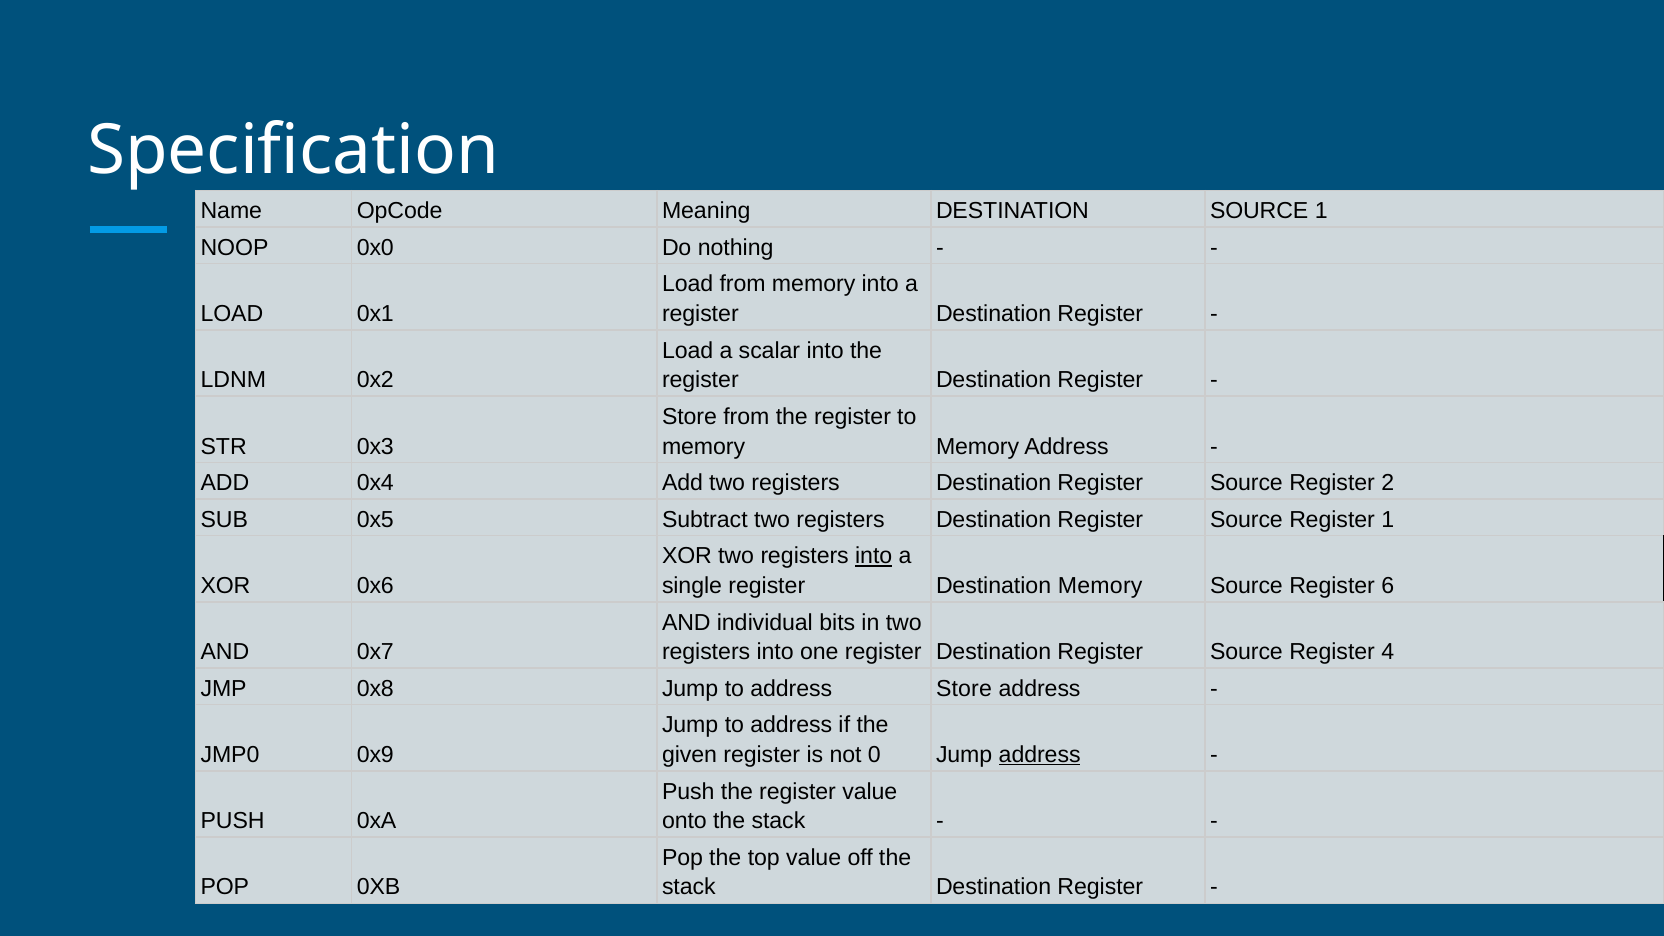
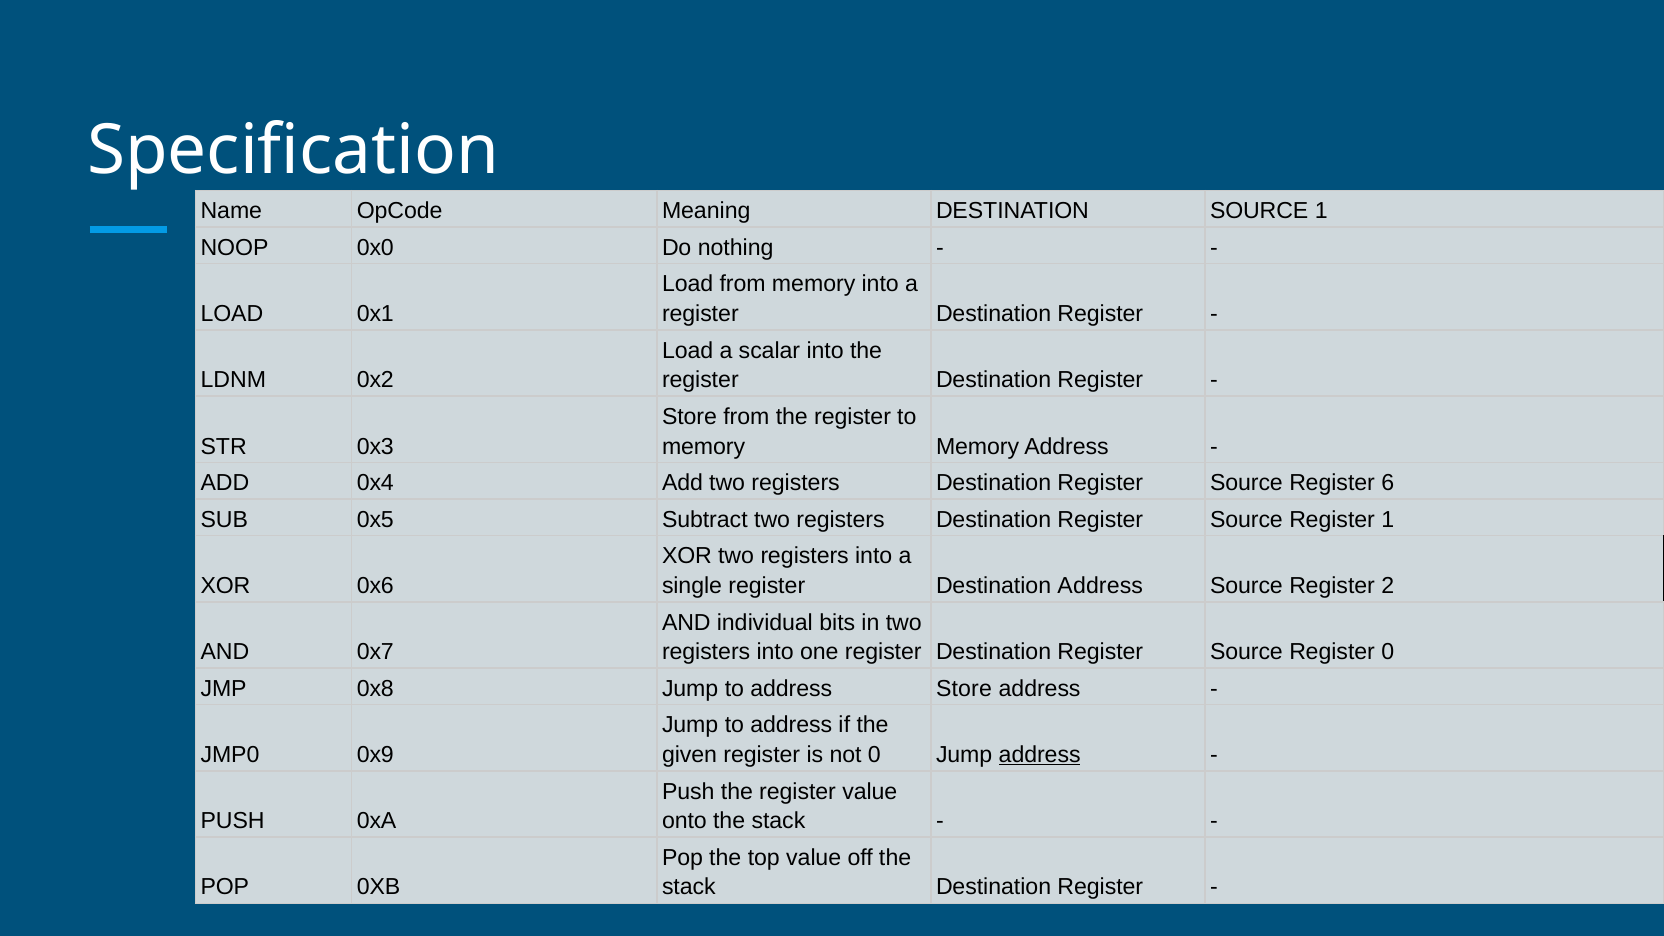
2: 2 -> 6
into at (874, 556) underline: present -> none
Destination Memory: Memory -> Address
6: 6 -> 2
Register 4: 4 -> 0
